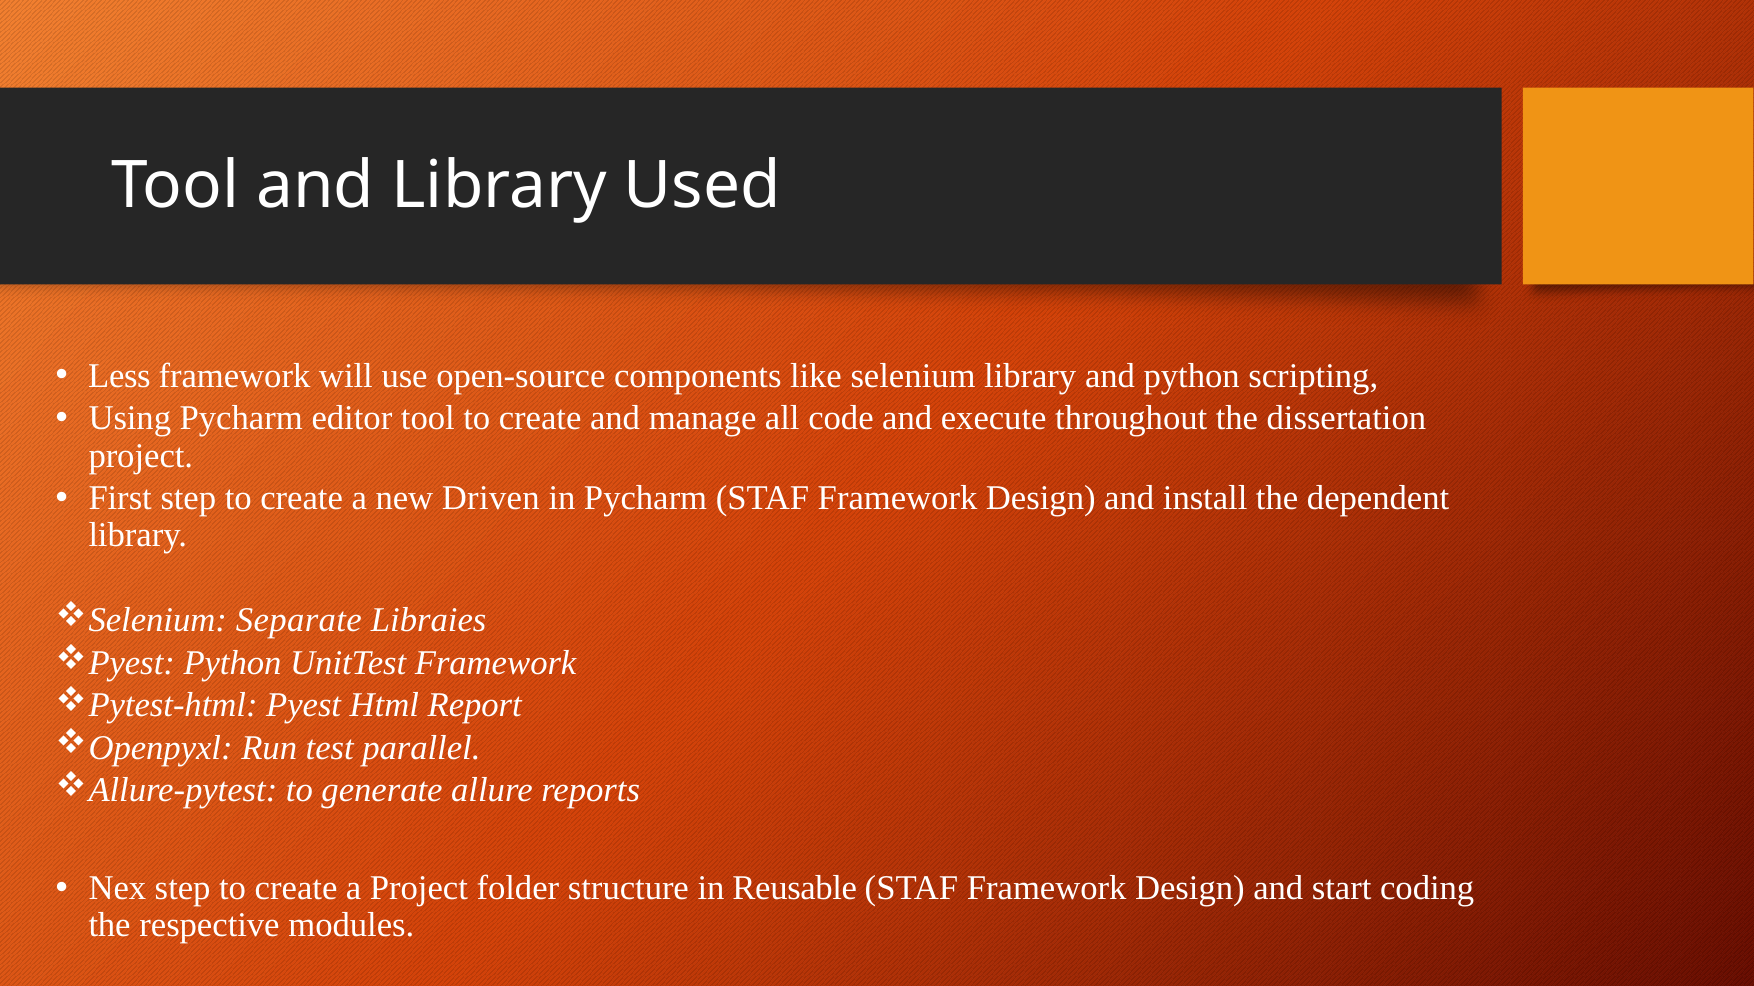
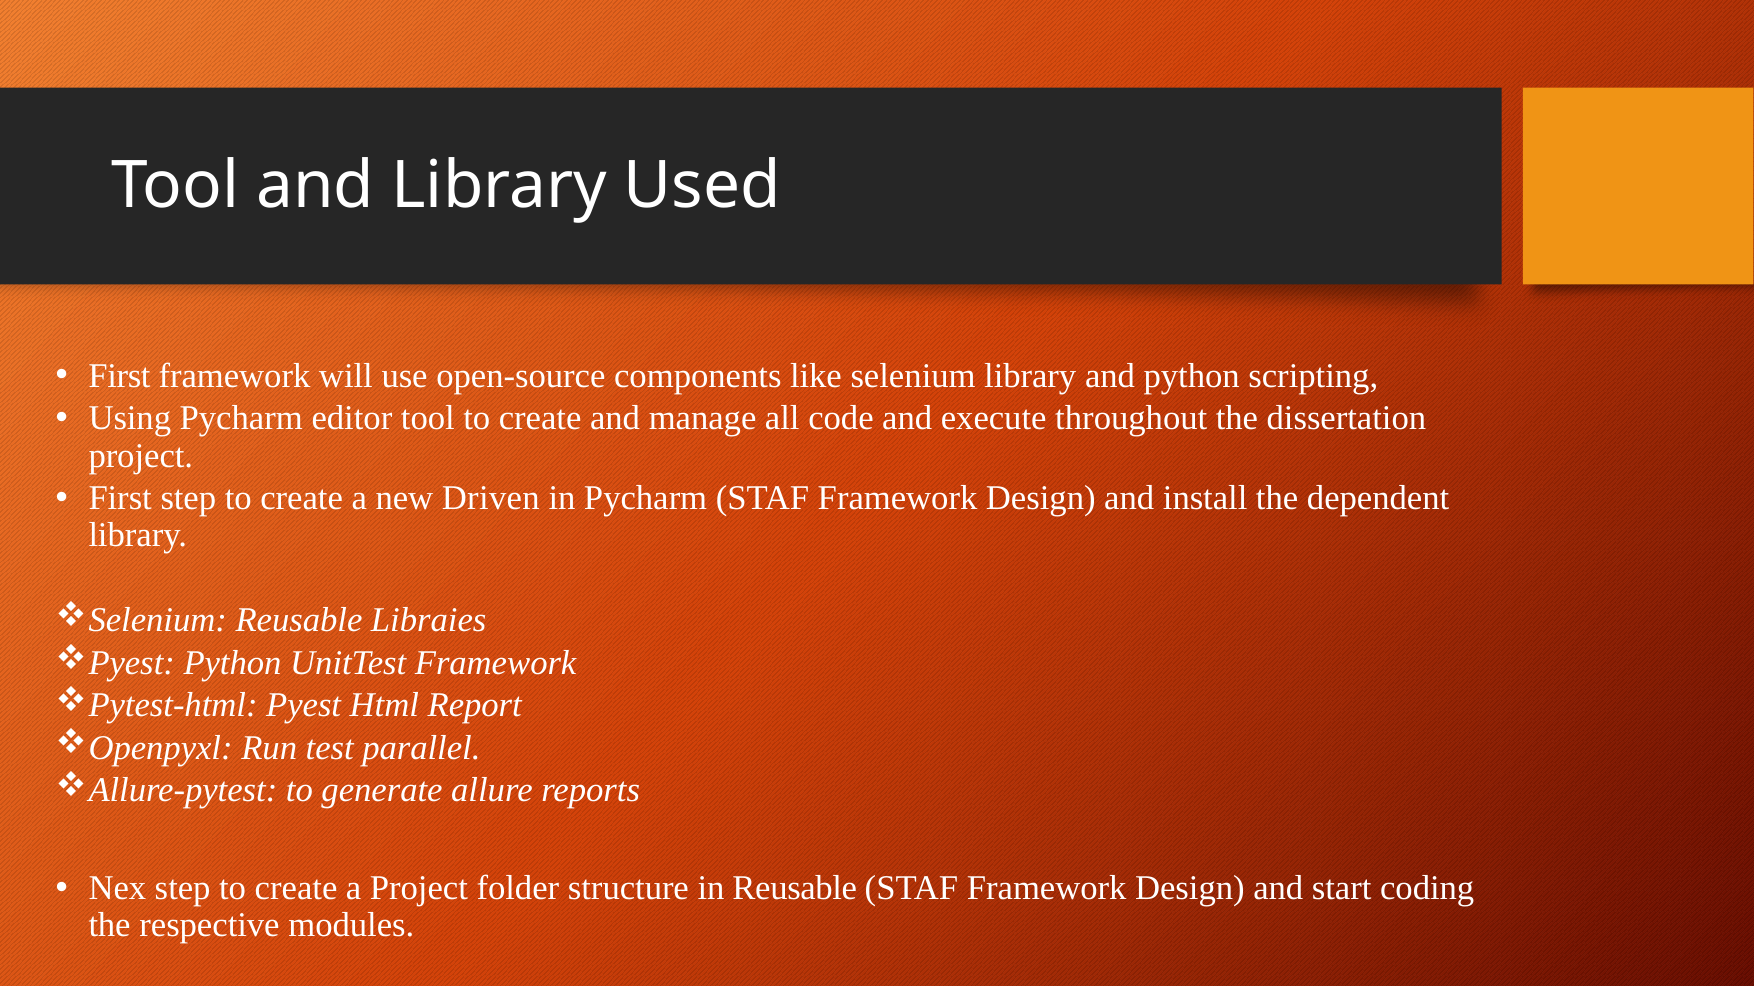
Less at (119, 376): Less -> First
Separate at (299, 621): Separate -> Reusable
